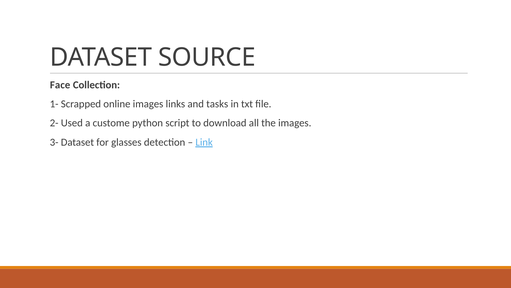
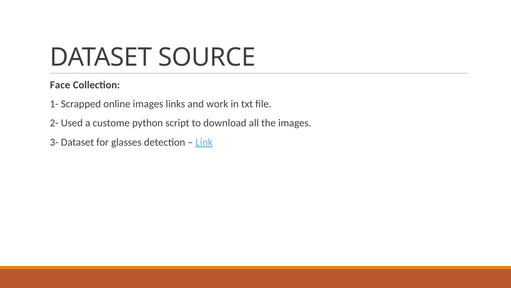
tasks: tasks -> work
